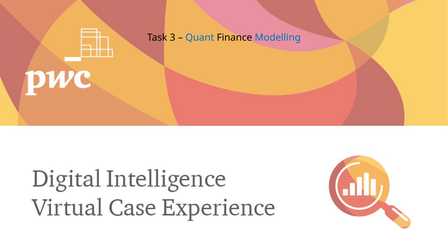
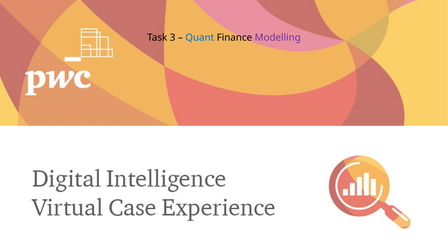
Modelling colour: blue -> purple
